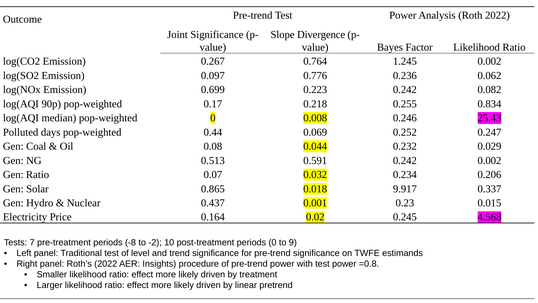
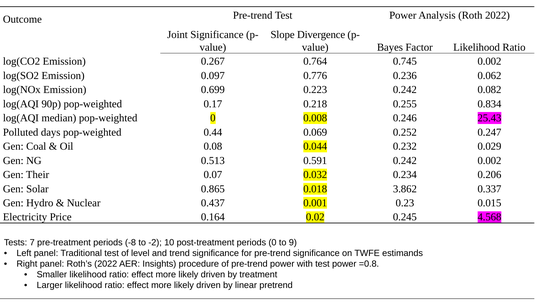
1.245: 1.245 -> 0.745
Gen Ratio: Ratio -> Their
9.917: 9.917 -> 3.862
